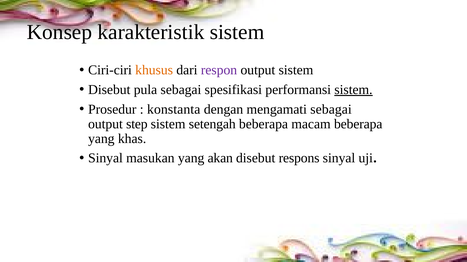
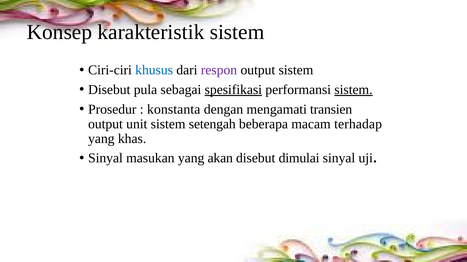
khusus colour: orange -> blue
spesifikasi underline: none -> present
mengamati sebagai: sebagai -> transien
step: step -> unit
macam beberapa: beberapa -> terhadap
respons: respons -> dimulai
